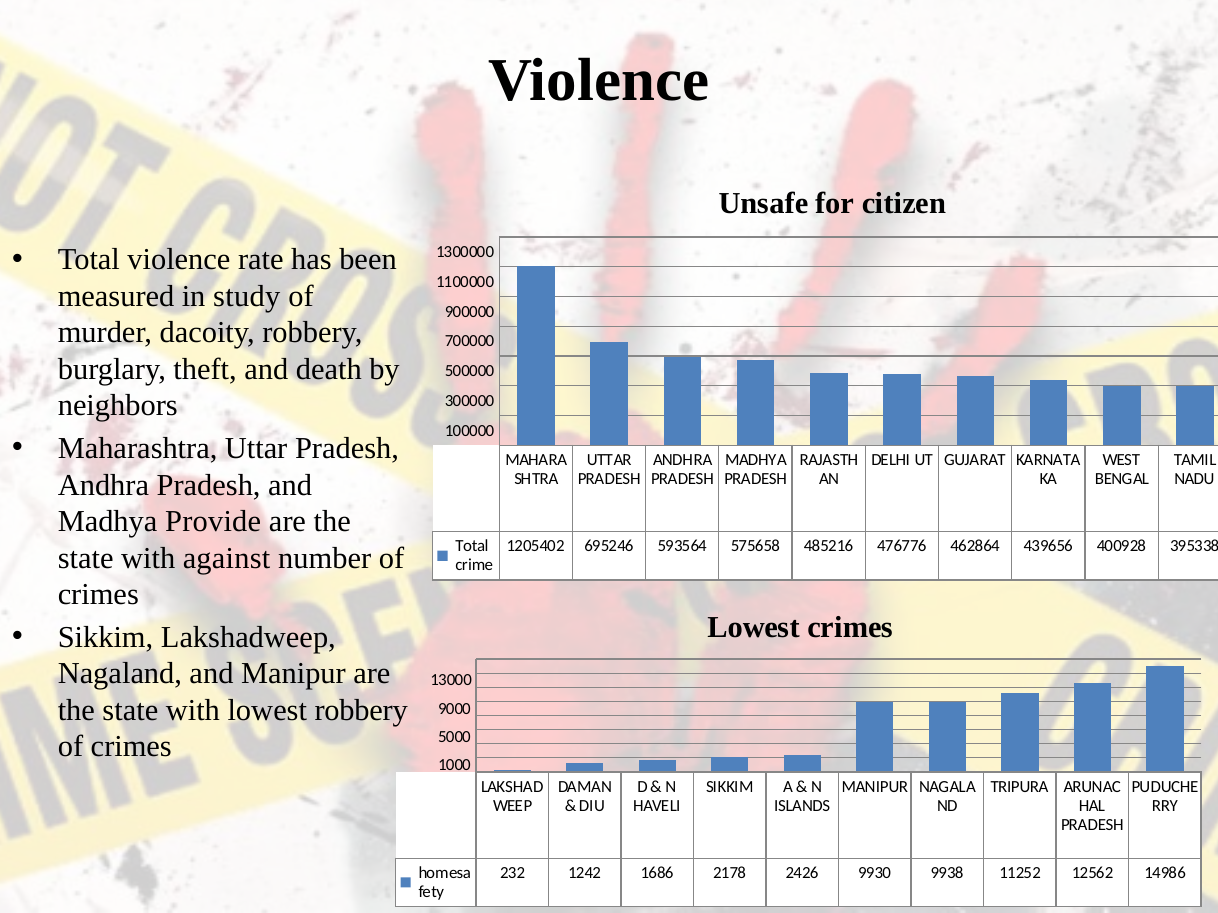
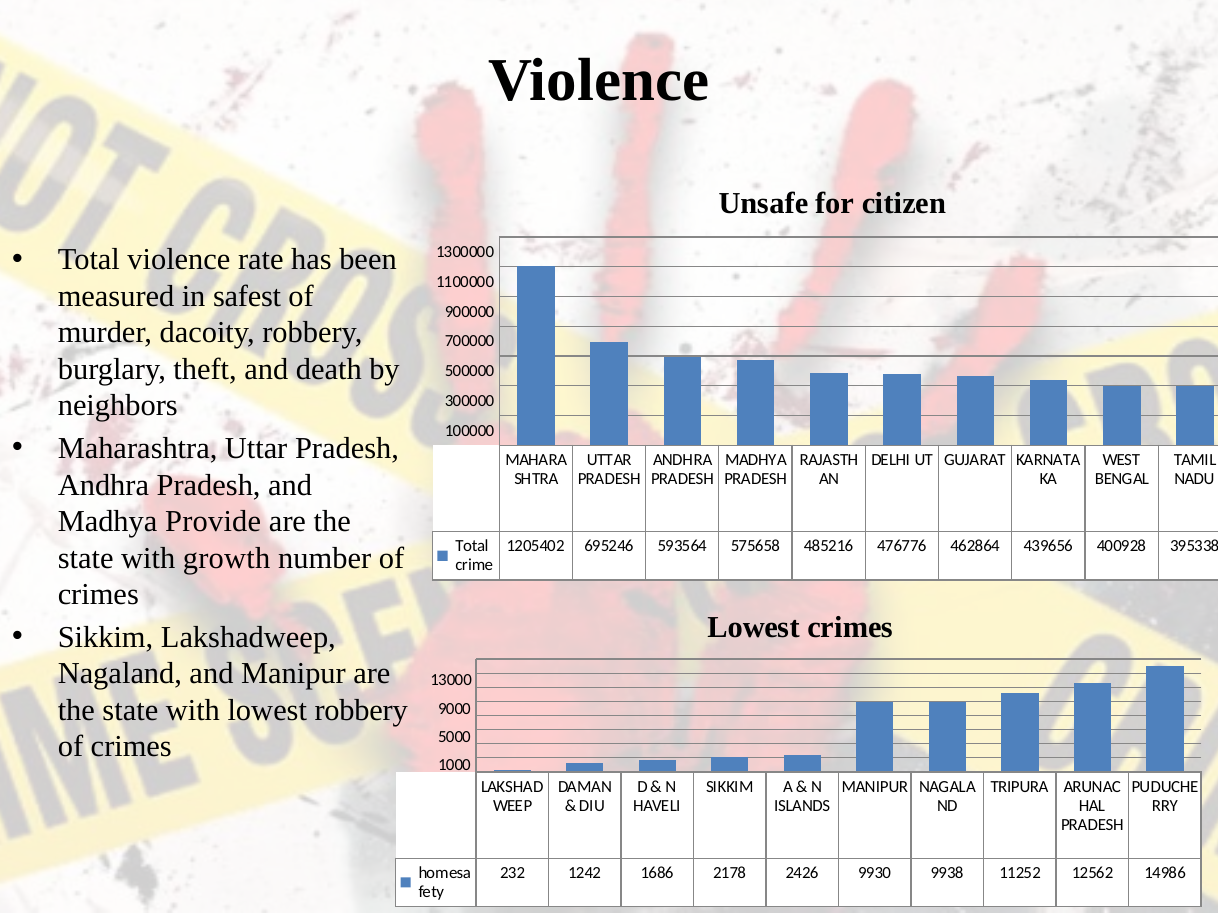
study: study -> safest
against: against -> growth
